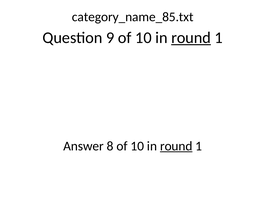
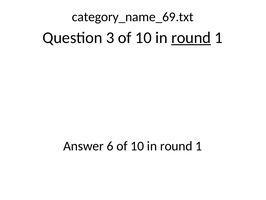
category_name_85.txt: category_name_85.txt -> category_name_69.txt
9: 9 -> 3
8: 8 -> 6
round at (176, 146) underline: present -> none
